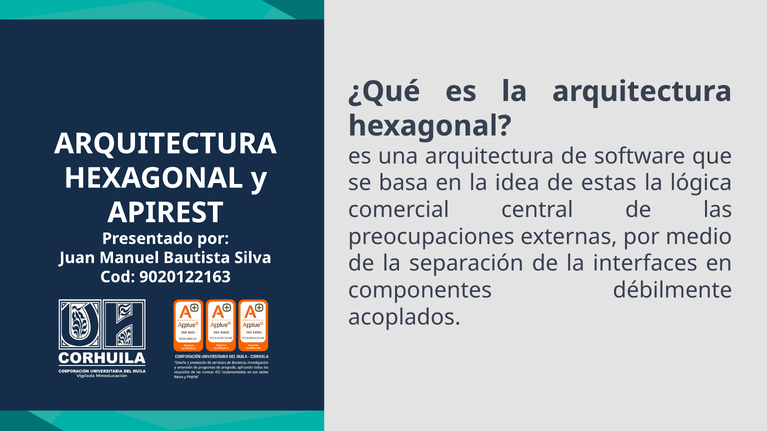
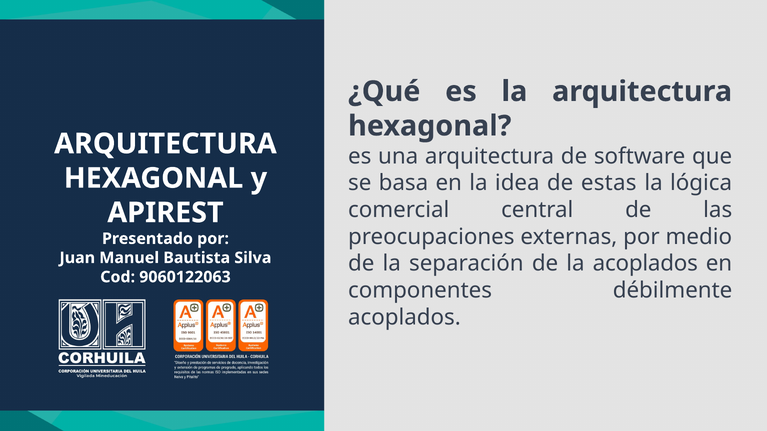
la interfaces: interfaces -> acoplados
9020122163: 9020122163 -> 9060122063
